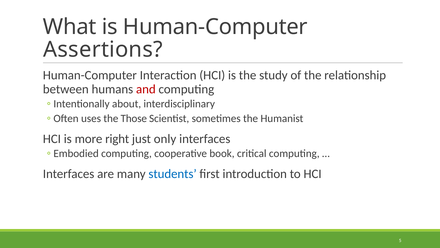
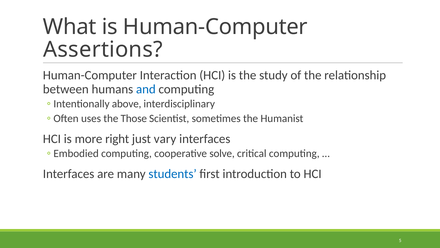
and colour: red -> blue
about: about -> above
only: only -> vary
book: book -> solve
